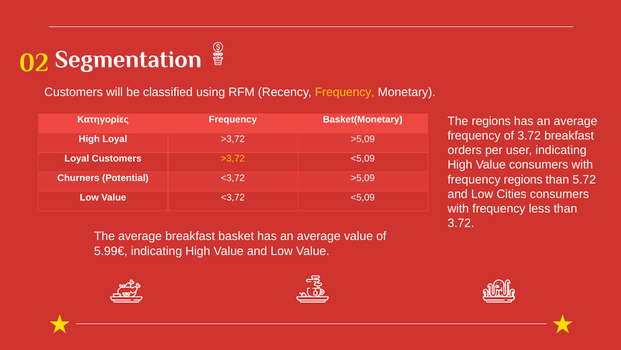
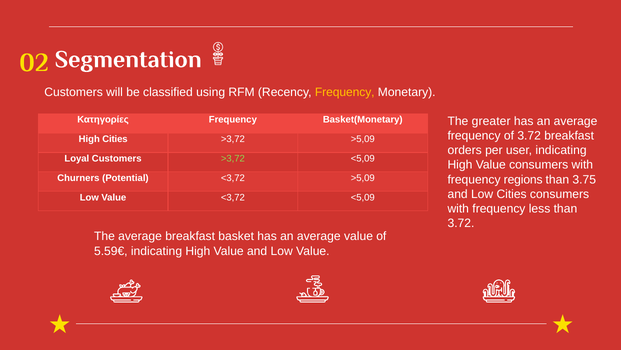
The regions: regions -> greater
High Loyal: Loyal -> Cities
>3,72 at (233, 158) colour: yellow -> light green
5.72: 5.72 -> 3.75
5.99€: 5.99€ -> 5.59€
